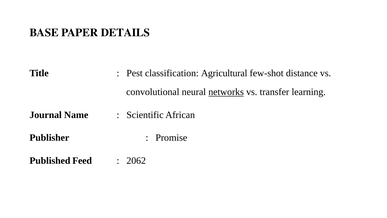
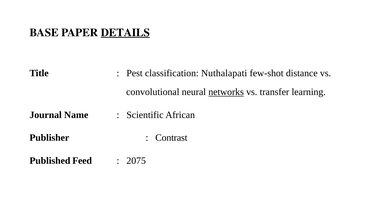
DETAILS underline: none -> present
Agricultural: Agricultural -> Nuthalapati
Promise: Promise -> Contrast
2062: 2062 -> 2075
